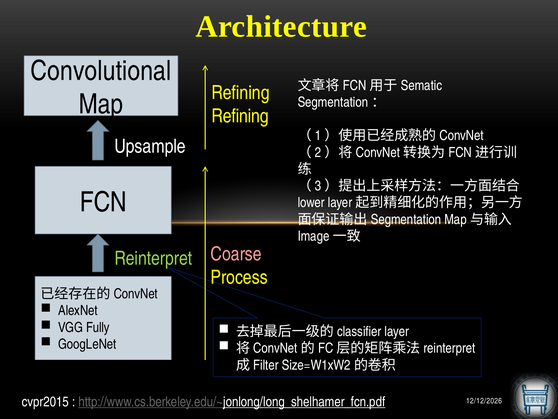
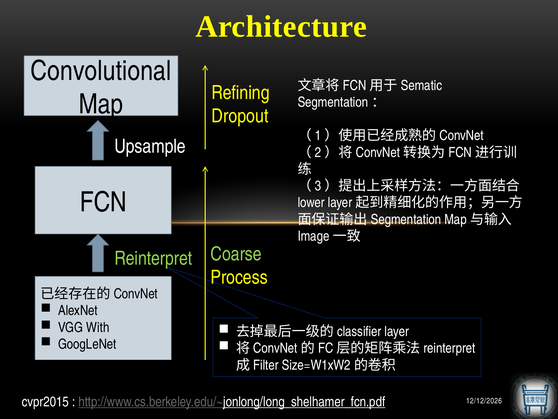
Refining at (240, 116): Refining -> Dropout
Coarse colour: pink -> light green
Fully: Fully -> With
